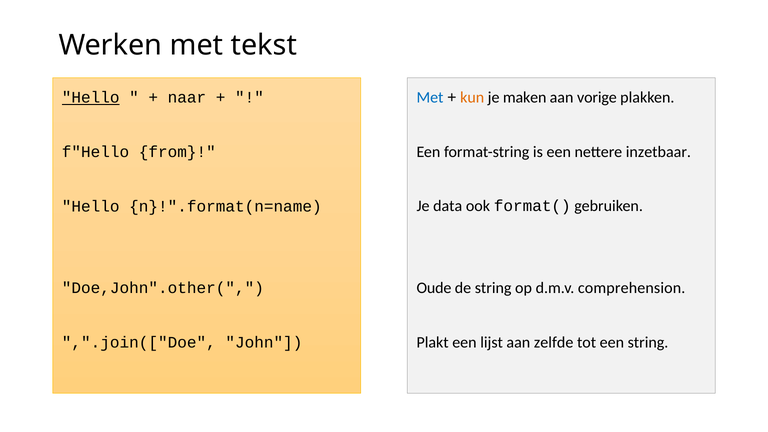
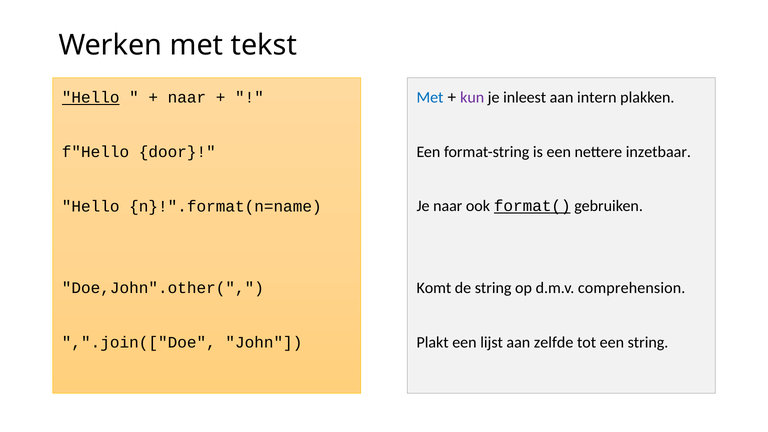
kun colour: orange -> purple
maken: maken -> inleest
vorige: vorige -> intern
from: from -> door
Je data: data -> naar
format( underline: none -> present
Oude: Oude -> Komt
